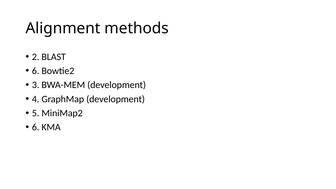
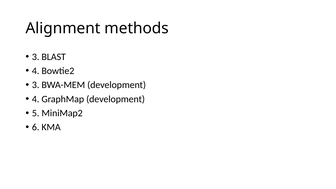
2 at (36, 57): 2 -> 3
6 at (36, 71): 6 -> 4
